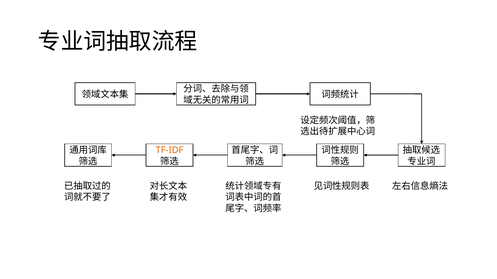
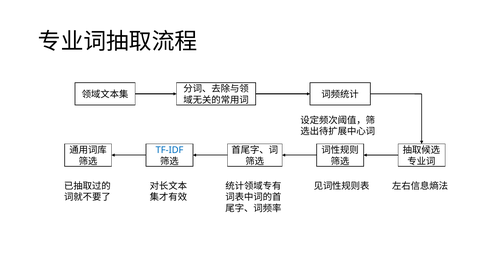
TF-IDF colour: orange -> blue
